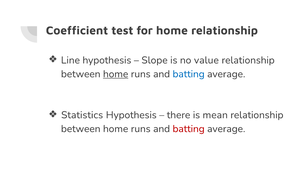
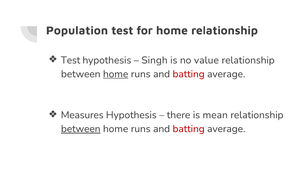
Coefficient: Coefficient -> Population
Line at (70, 60): Line -> Test
Slope: Slope -> Singh
batting at (189, 74) colour: blue -> red
Statistics: Statistics -> Measures
between at (81, 129) underline: none -> present
